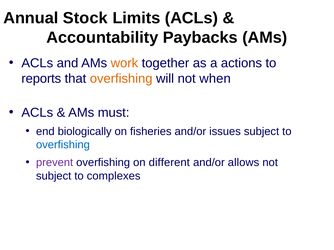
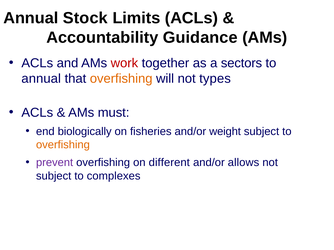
Paybacks: Paybacks -> Guidance
work colour: orange -> red
actions: actions -> sectors
reports at (41, 79): reports -> annual
when: when -> types
issues: issues -> weight
overfishing at (63, 145) colour: blue -> orange
